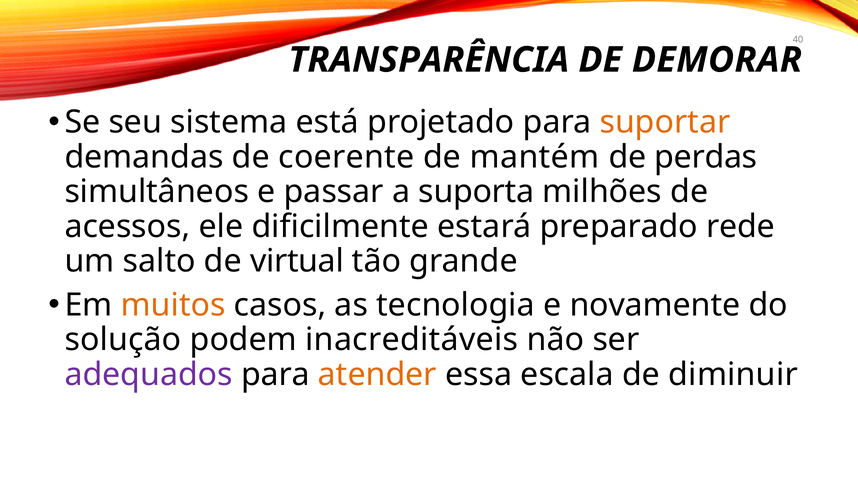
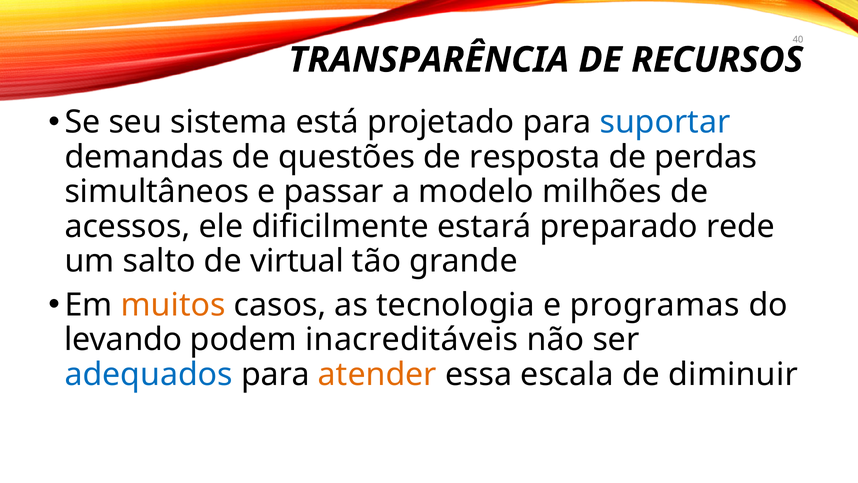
DEMORAR: DEMORAR -> RECURSOS
suportar colour: orange -> blue
coerente: coerente -> questões
mantém: mantém -> resposta
suporta: suporta -> modelo
novamente: novamente -> programas
solução: solução -> levando
adequados colour: purple -> blue
